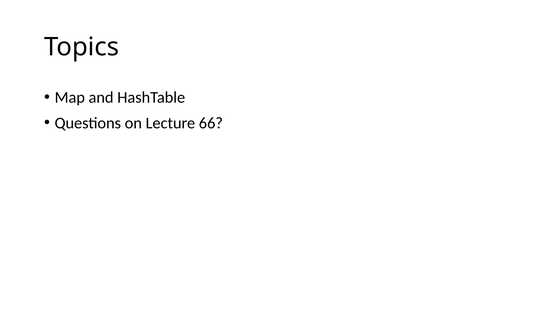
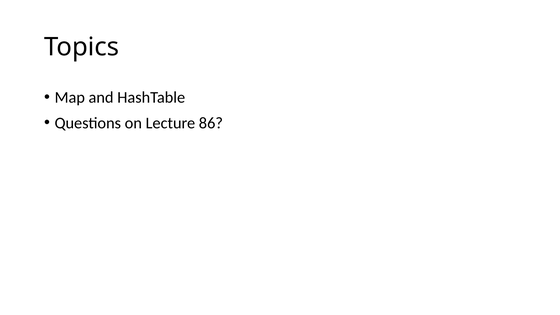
66: 66 -> 86
